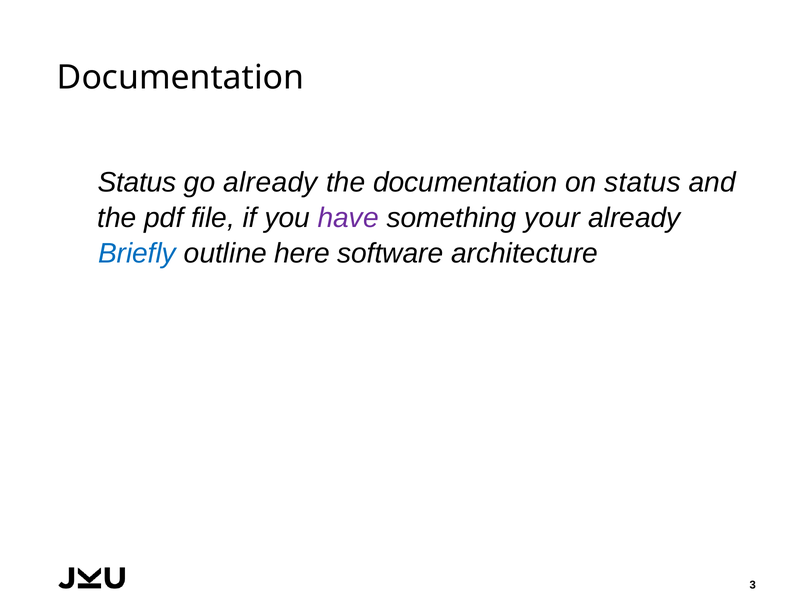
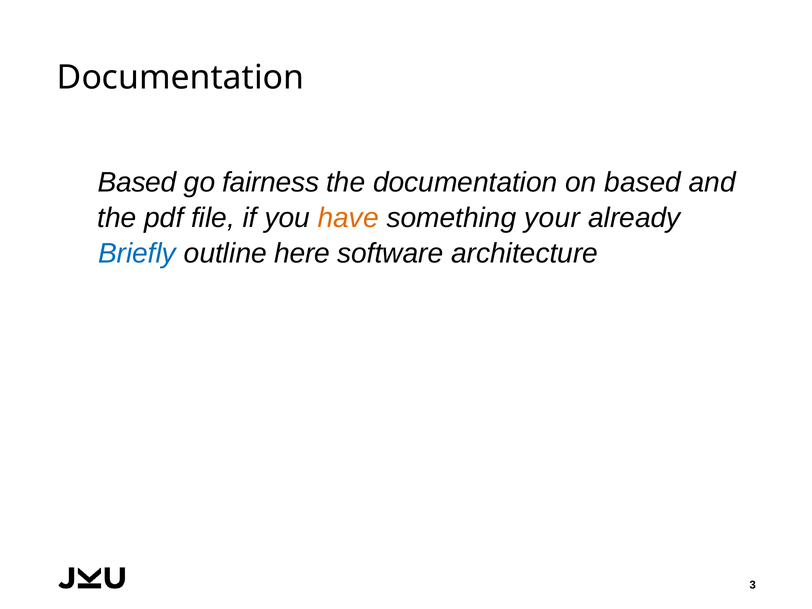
Status at (137, 182): Status -> Based
go already: already -> fairness
on status: status -> based
have colour: purple -> orange
